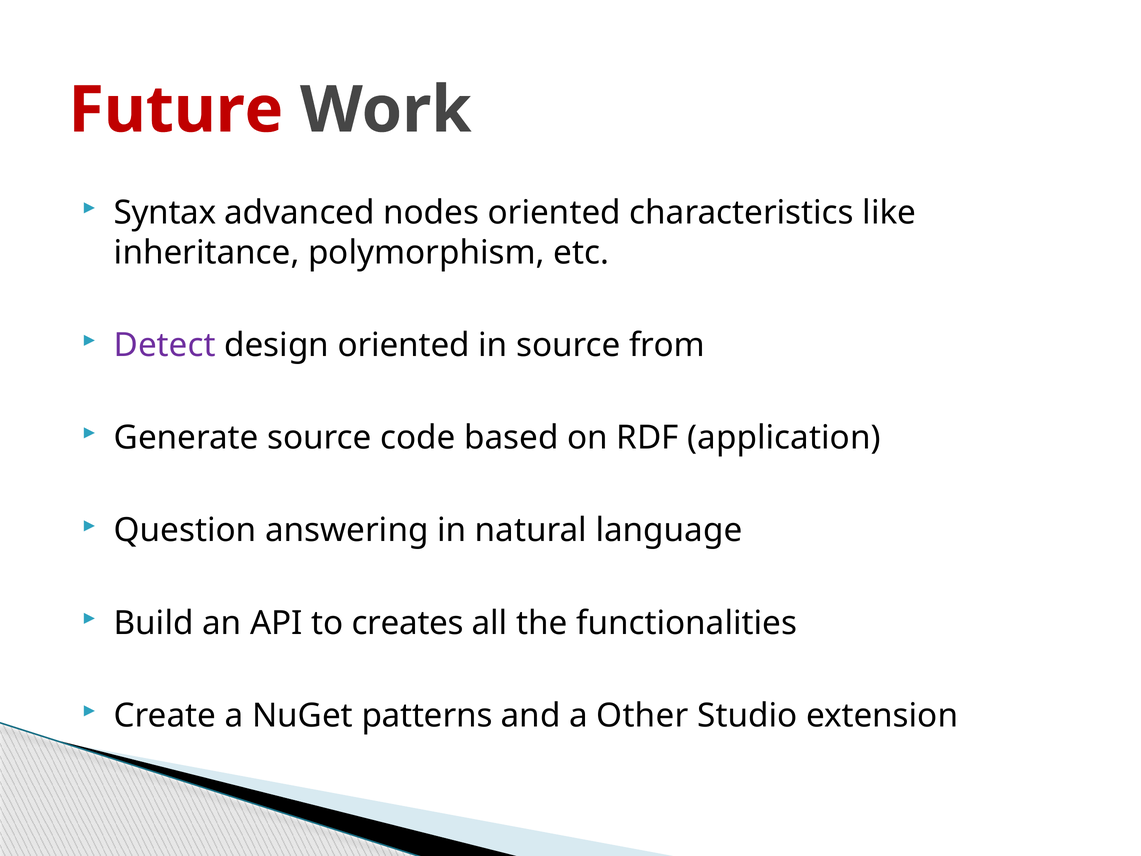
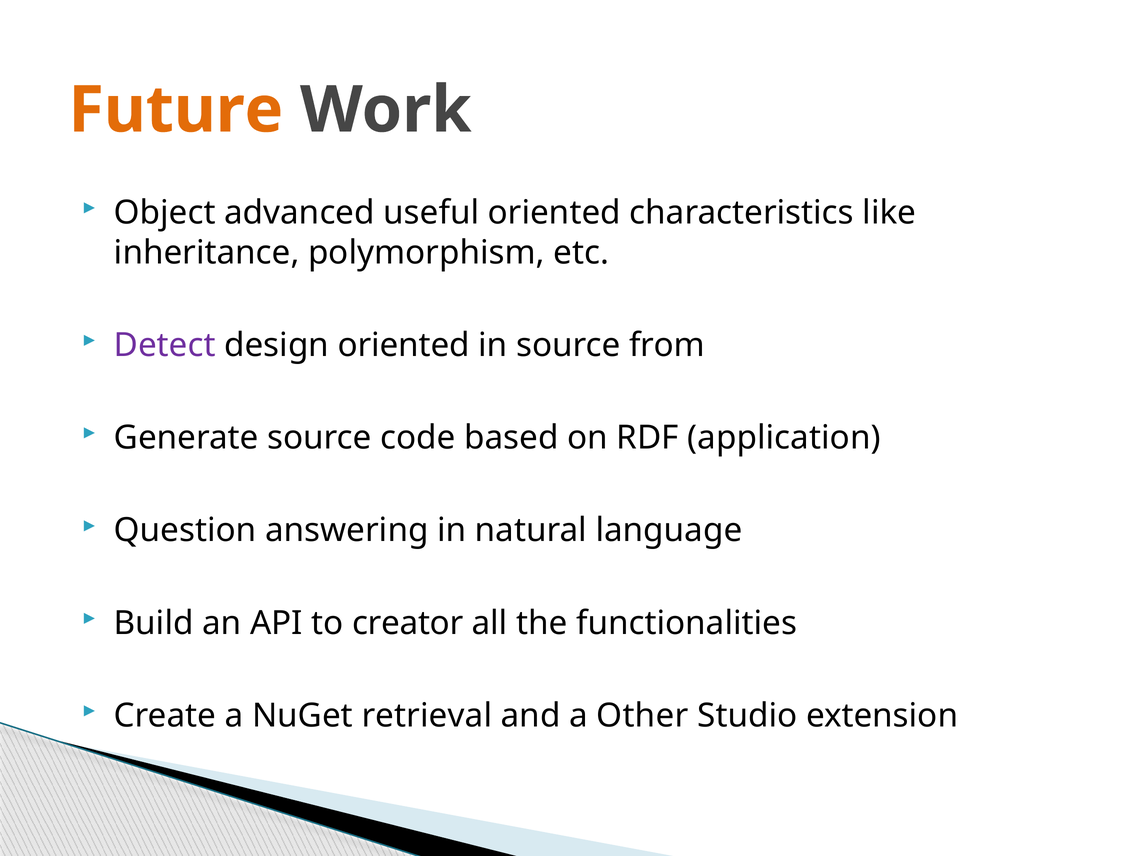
Future colour: red -> orange
Syntax: Syntax -> Object
nodes: nodes -> useful
creates: creates -> creator
patterns: patterns -> retrieval
